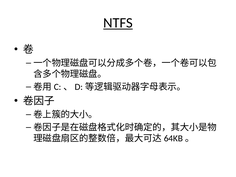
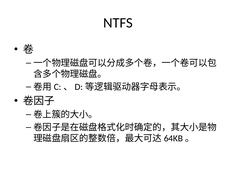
NTFS underline: present -> none
